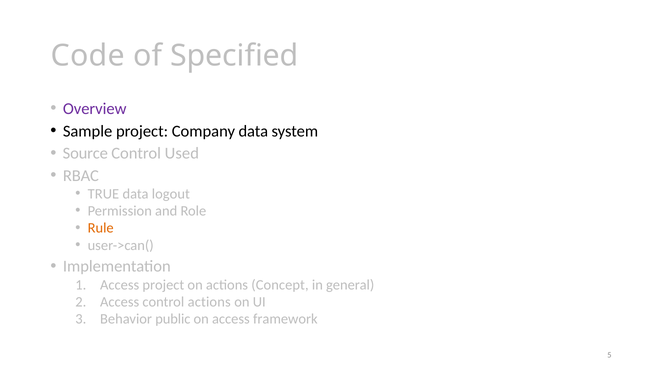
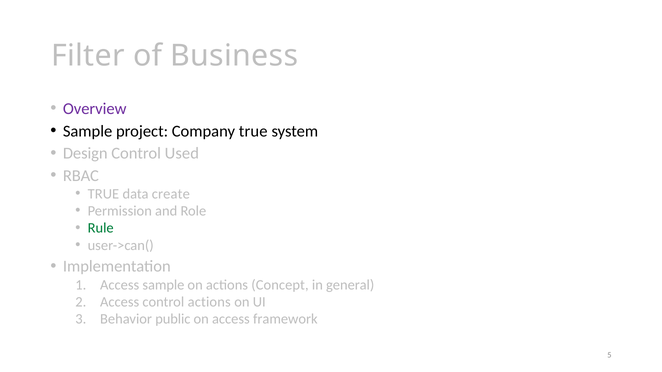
Code: Code -> Filter
Specified: Specified -> Business
Company data: data -> true
Source: Source -> Design
logout: logout -> create
Rule colour: orange -> green
Access project: project -> sample
